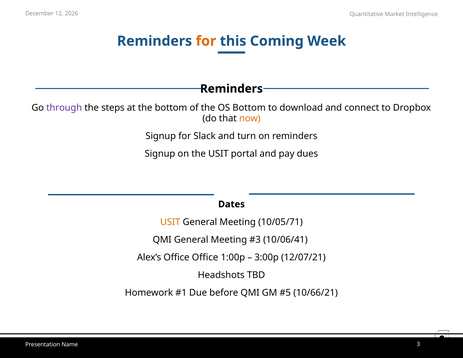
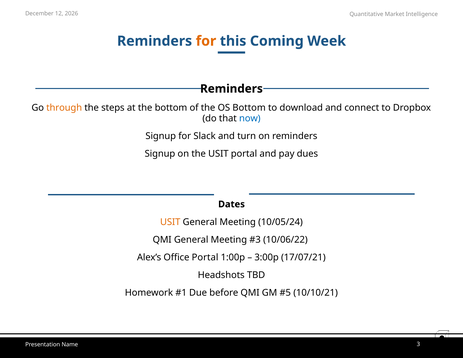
through colour: purple -> orange
now colour: orange -> blue
10/05/71: 10/05/71 -> 10/05/24
10/06/41: 10/06/41 -> 10/06/22
Office Office: Office -> Portal
12/07/21: 12/07/21 -> 17/07/21
10/66/21: 10/66/21 -> 10/10/21
